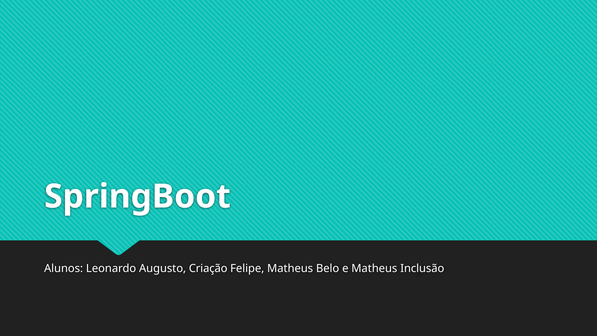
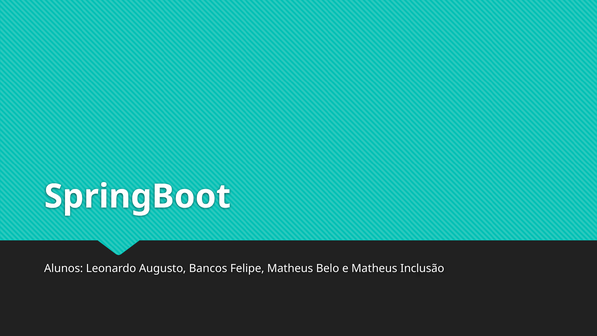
Criação: Criação -> Bancos
